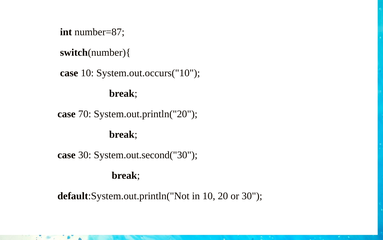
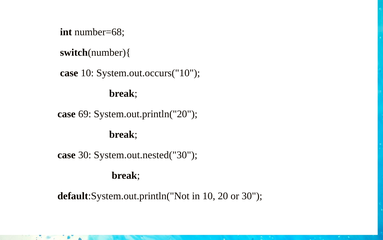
number=87: number=87 -> number=68
70: 70 -> 69
System.out.second("30: System.out.second("30 -> System.out.nested("30
